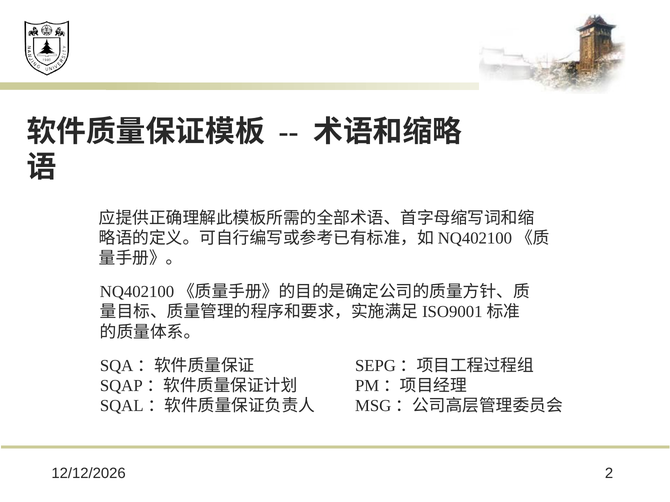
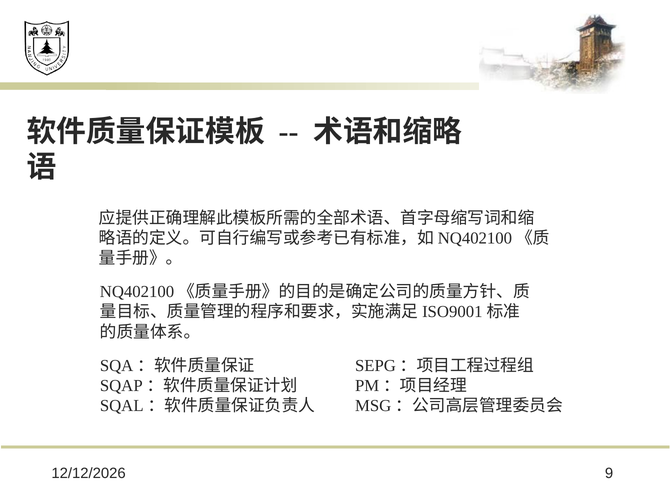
2: 2 -> 9
